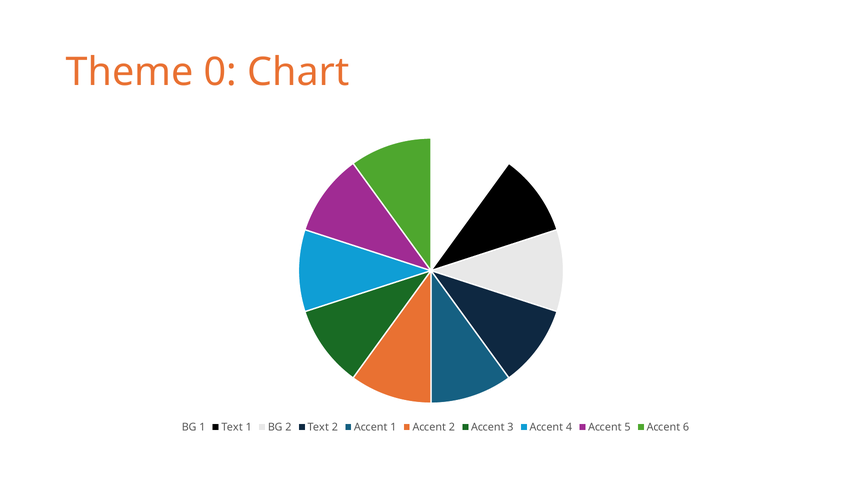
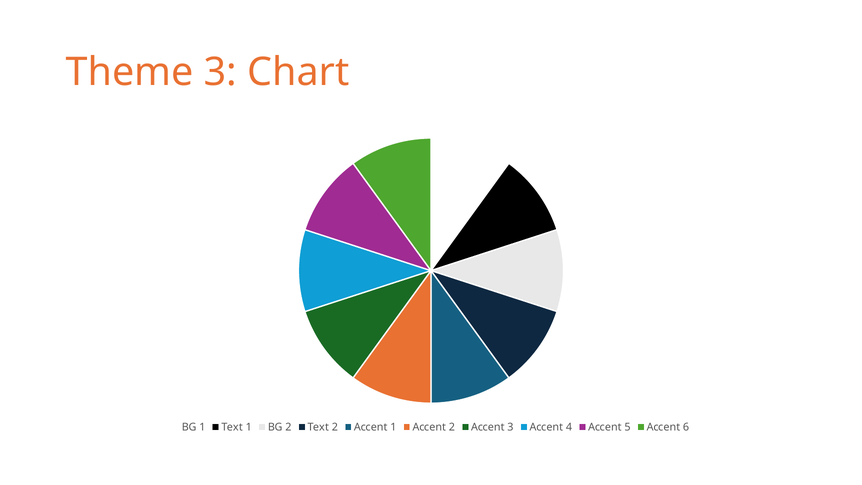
Theme 0: 0 -> 3
